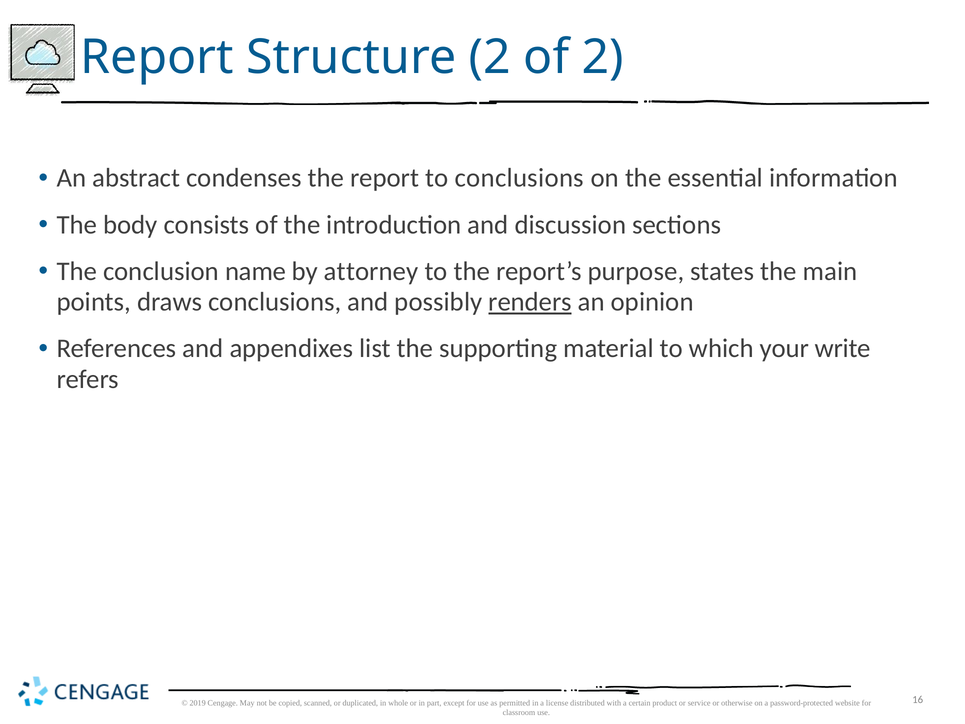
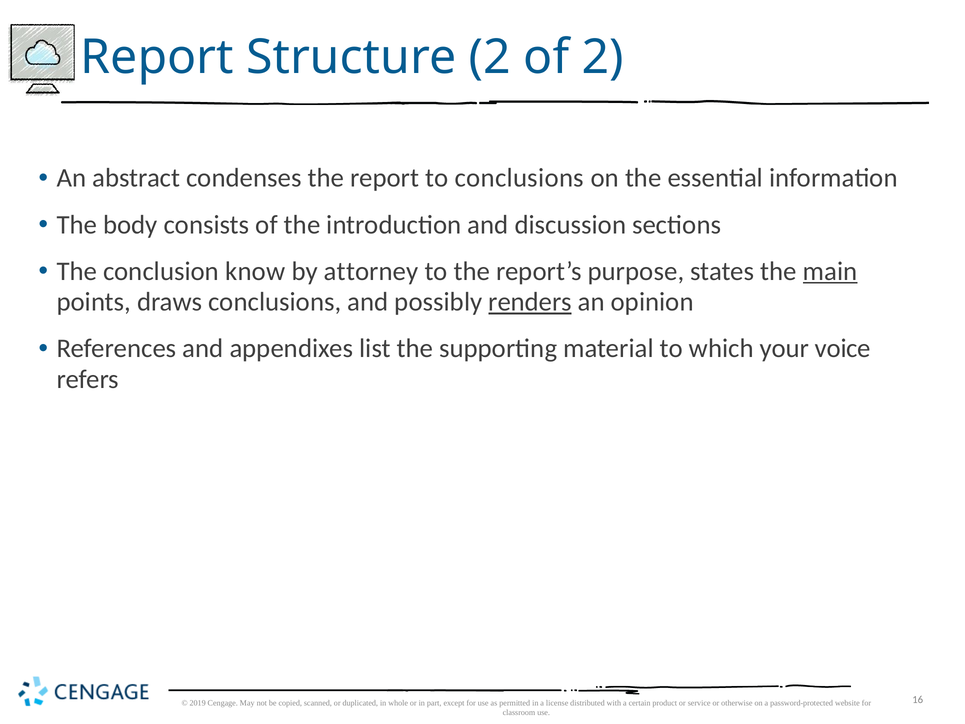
name: name -> know
main underline: none -> present
write: write -> voice
